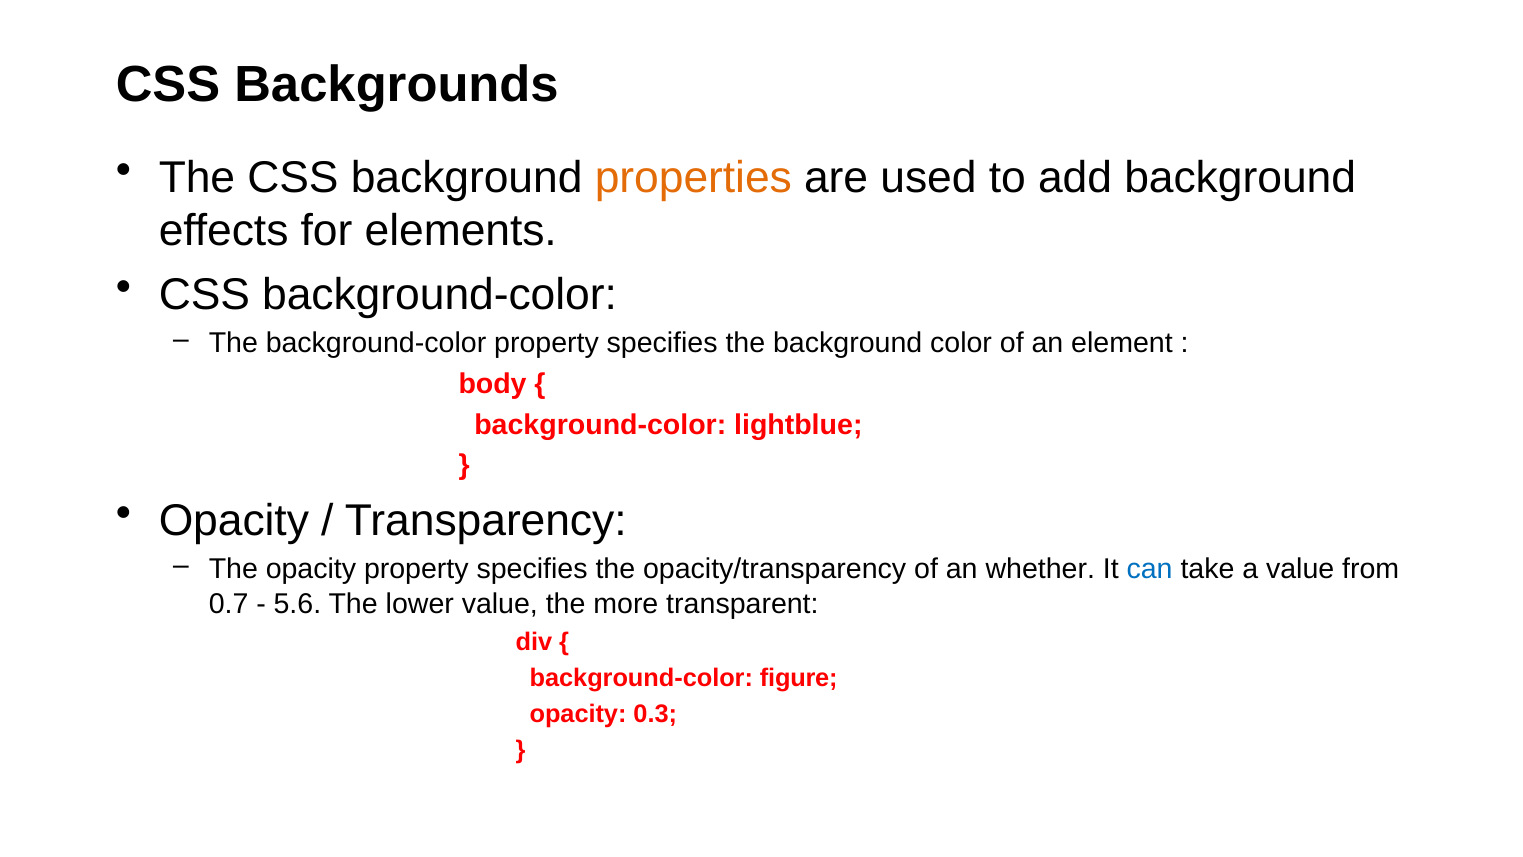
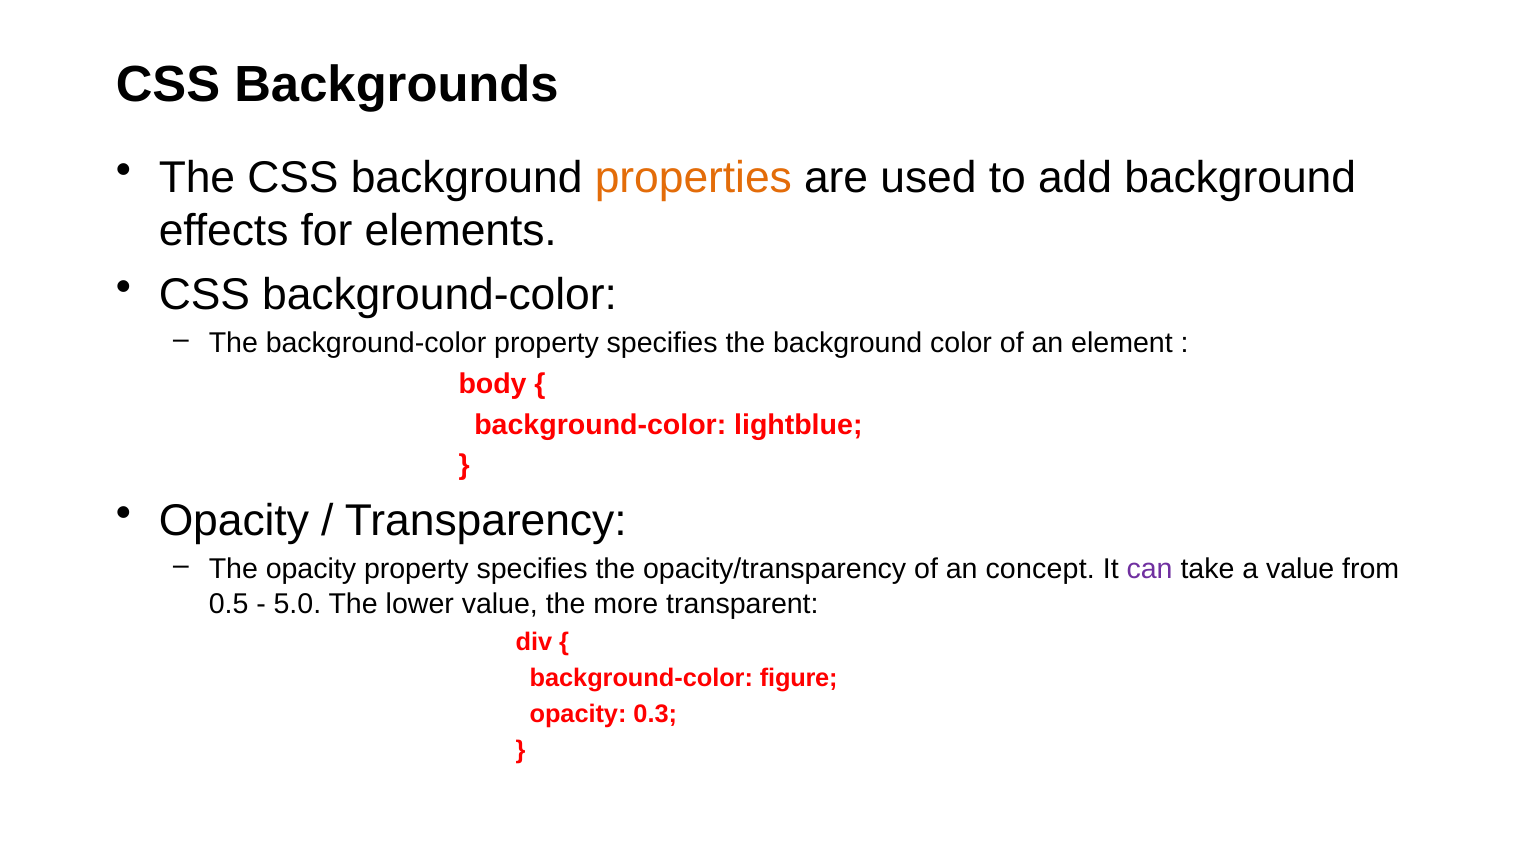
whether: whether -> concept
can colour: blue -> purple
0.7: 0.7 -> 0.5
5.6: 5.6 -> 5.0
